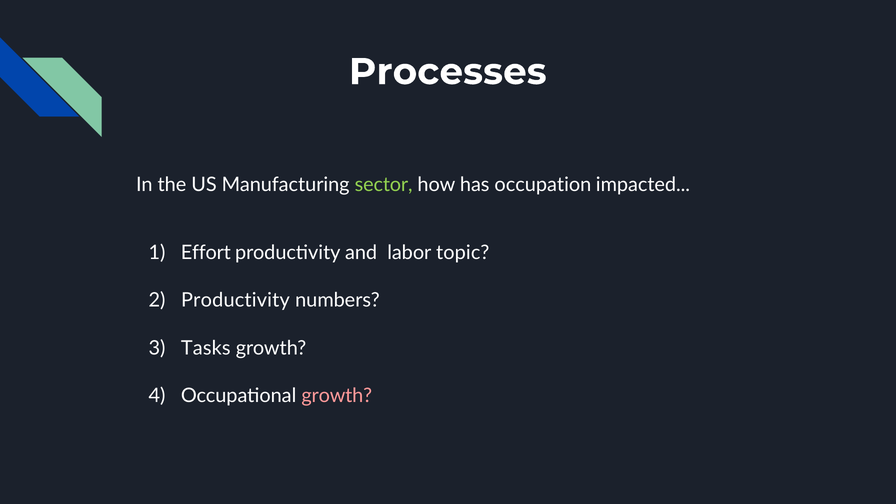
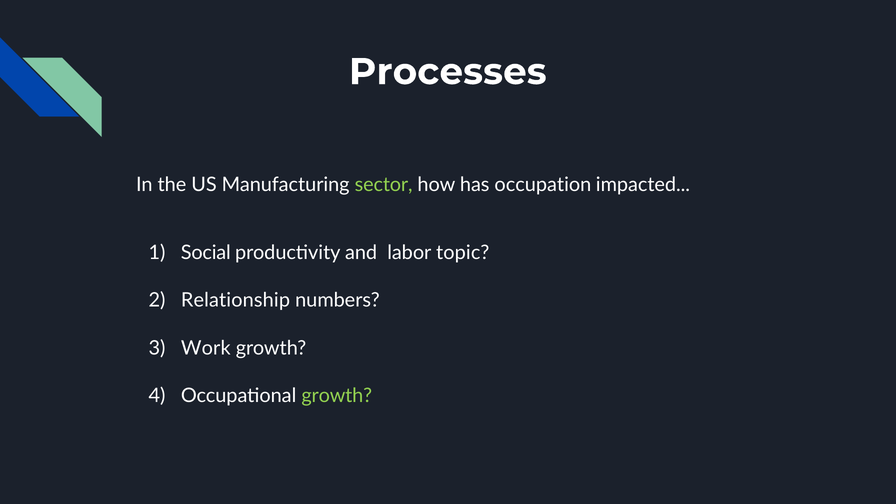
Effort: Effort -> Social
Productivity at (235, 300): Productivity -> Relationship
Tasks: Tasks -> Work
growth at (337, 396) colour: pink -> light green
